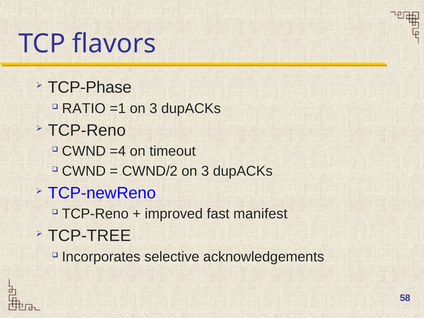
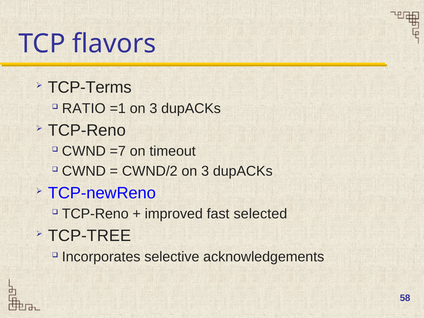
TCP-Phase: TCP-Phase -> TCP-Terms
=4: =4 -> =7
manifest: manifest -> selected
